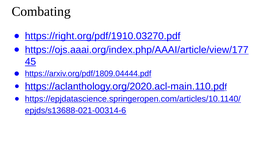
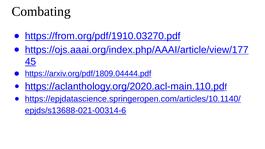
https://right.org/pdf/1910.03270.pdf: https://right.org/pdf/1910.03270.pdf -> https://from.org/pdf/1910.03270.pdf
